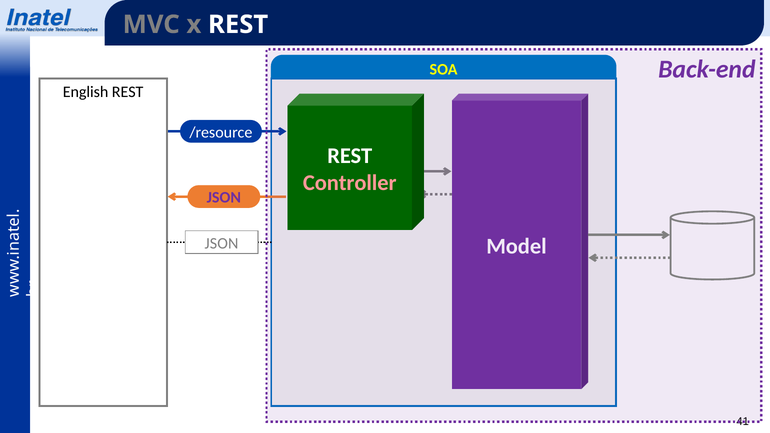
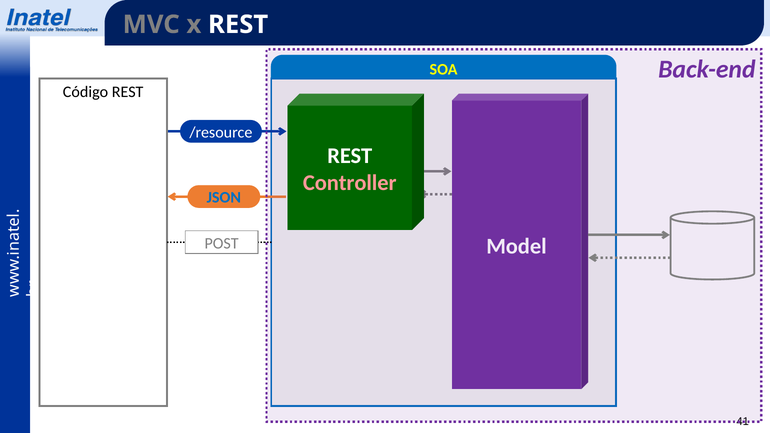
English: English -> Código
JSON at (224, 198) colour: purple -> blue
JSON at (222, 243): JSON -> POST
